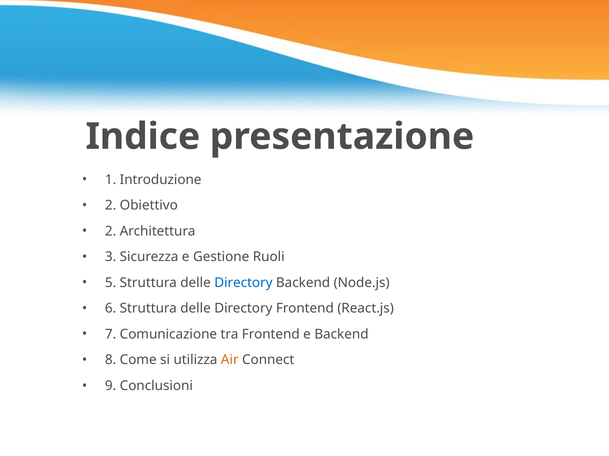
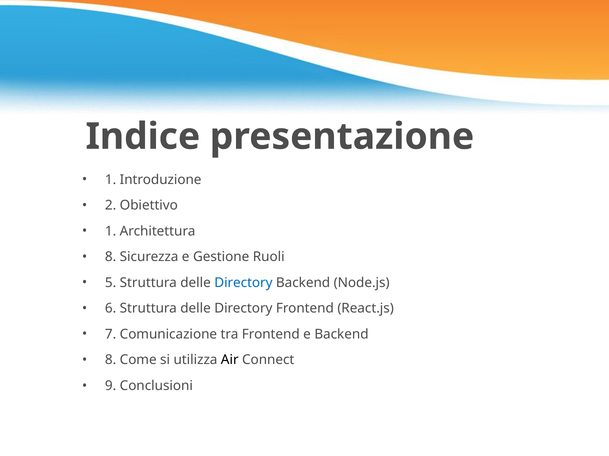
2 at (111, 232): 2 -> 1
3 at (111, 257): 3 -> 8
Air colour: orange -> black
